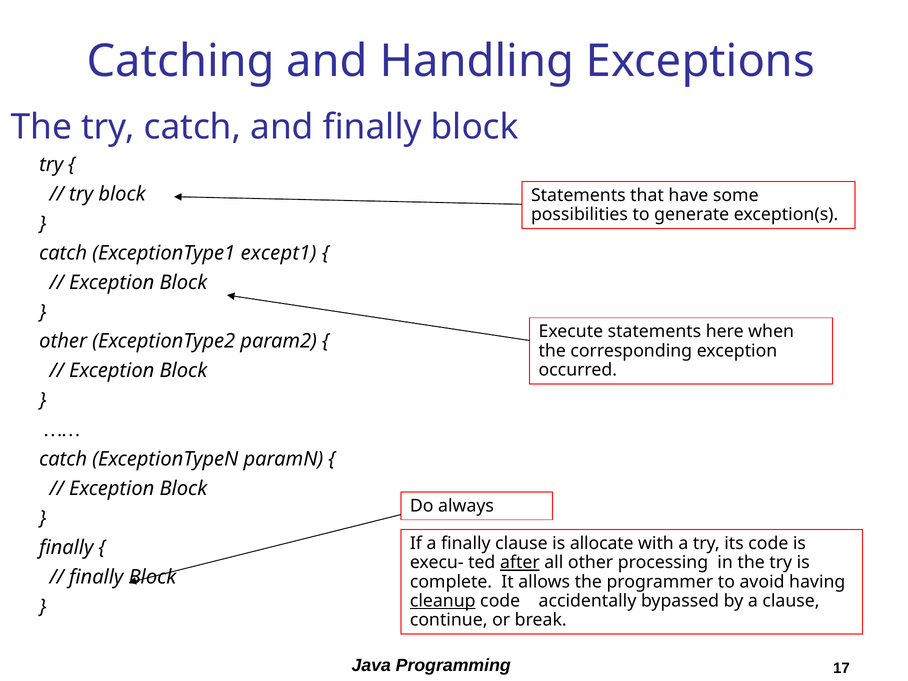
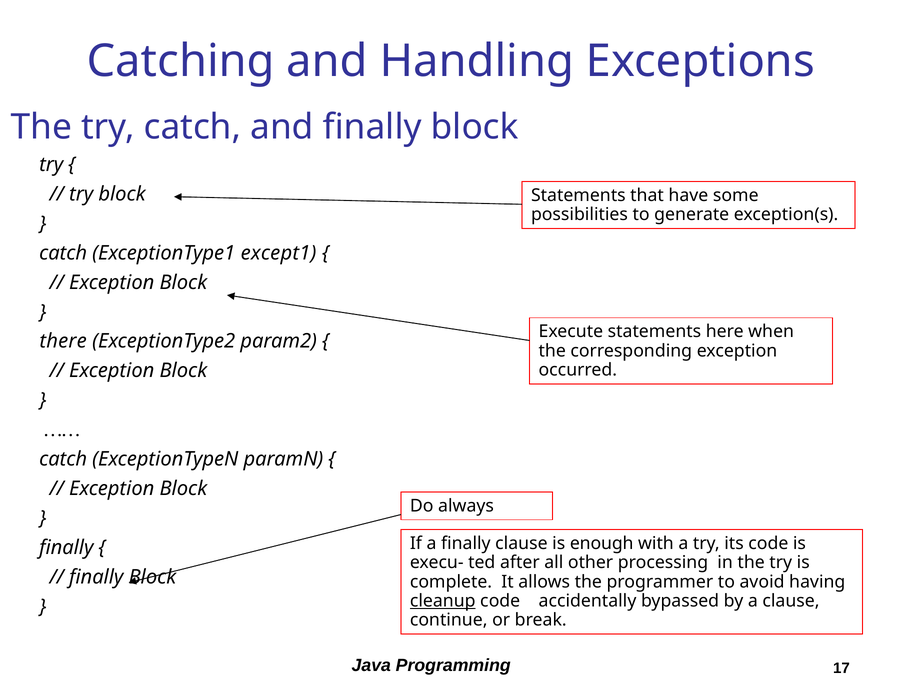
other at (63, 341): other -> there
allocate: allocate -> enough
after underline: present -> none
